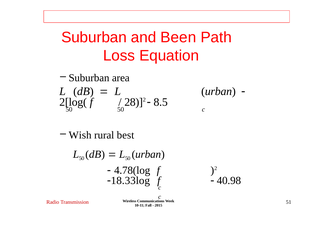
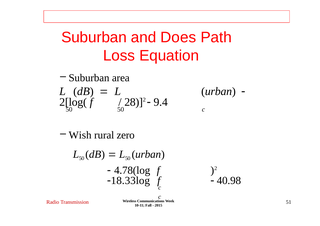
Been: Been -> Does
8.5: 8.5 -> 9.4
best: best -> zero
